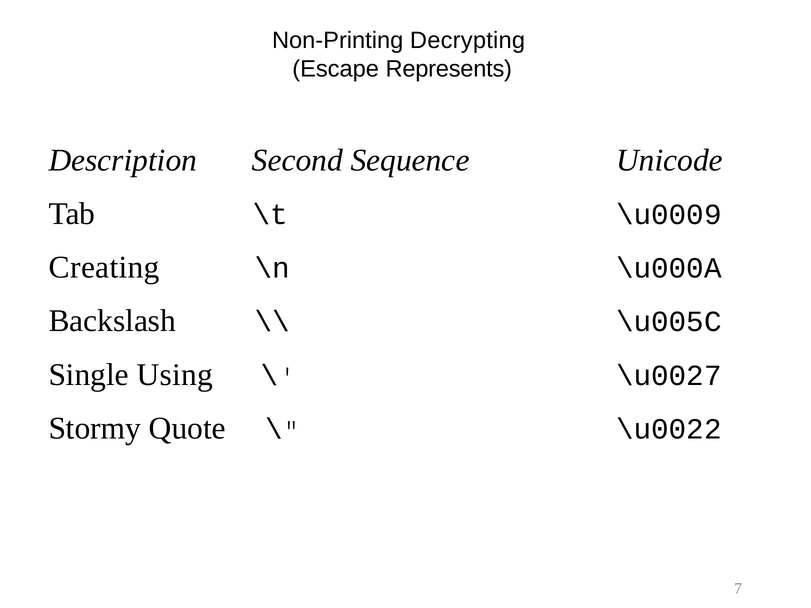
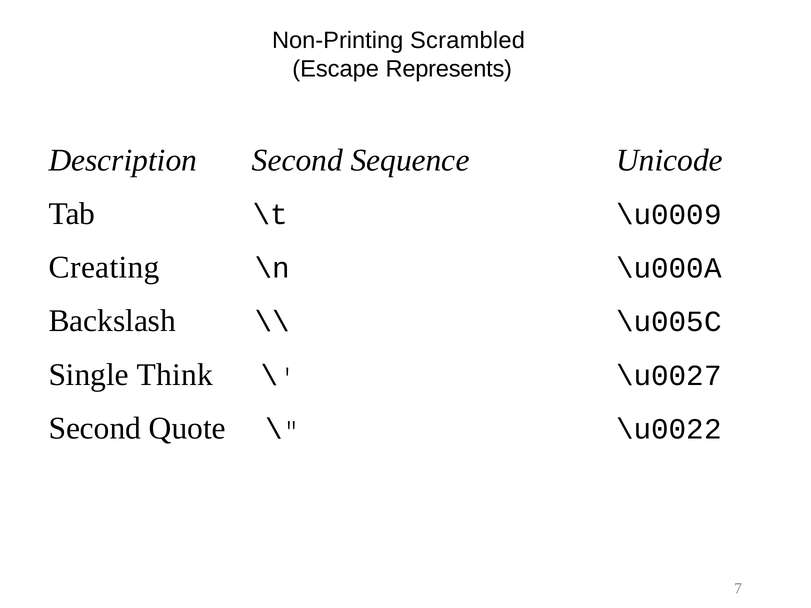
Decrypting: Decrypting -> Scrambled
Using: Using -> Think
Stormy at (95, 428): Stormy -> Second
